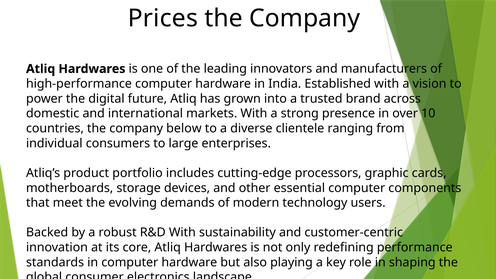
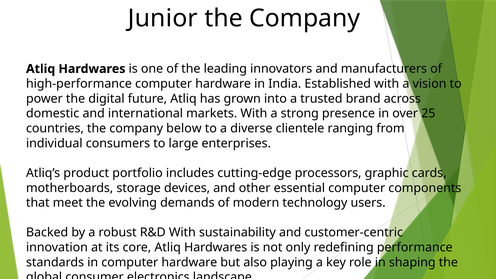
Prices: Prices -> Junior
10: 10 -> 25
